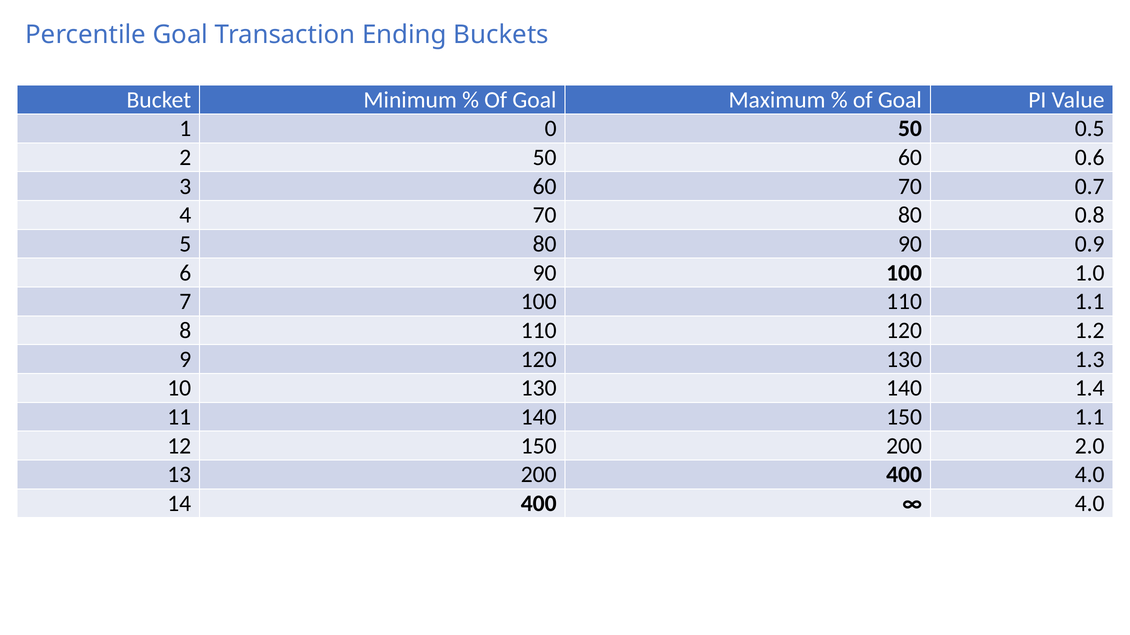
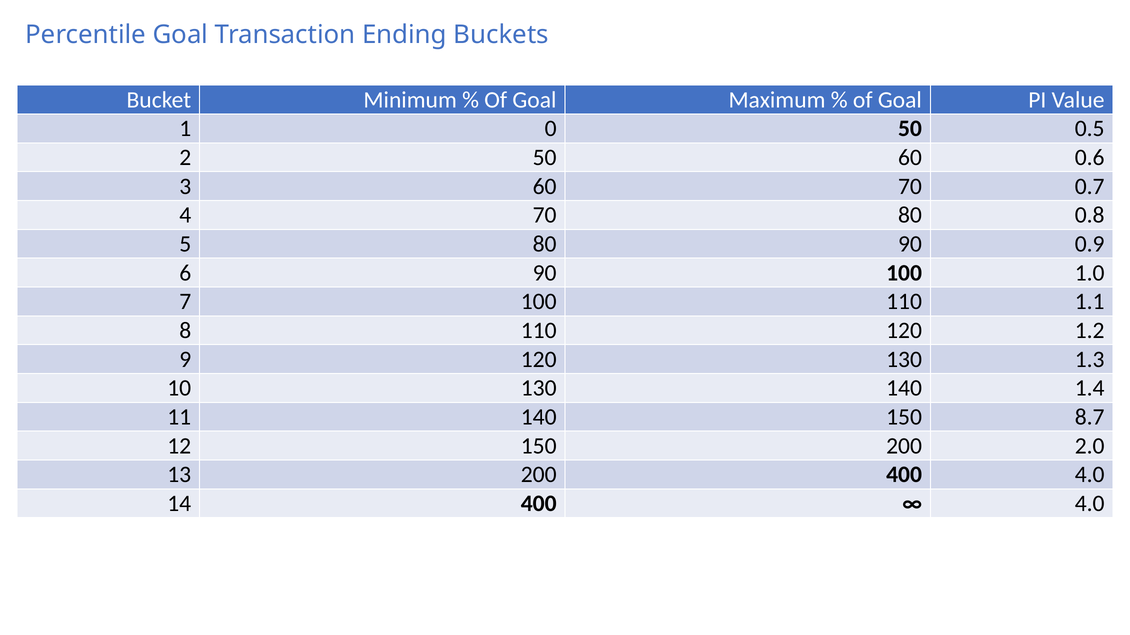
150 1.1: 1.1 -> 8.7
